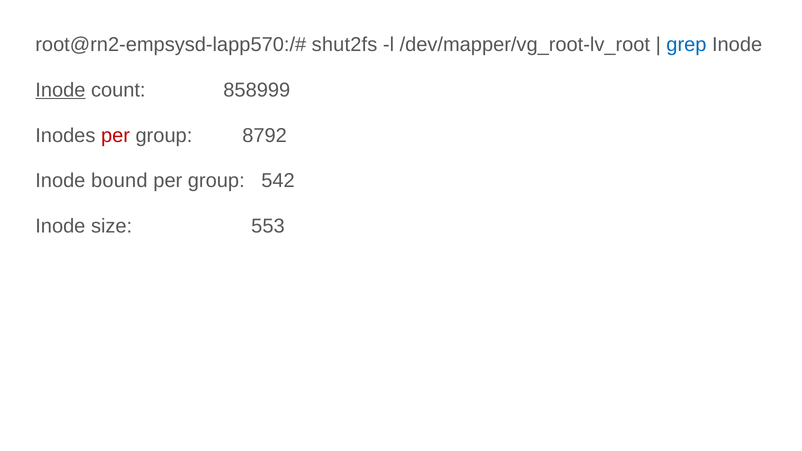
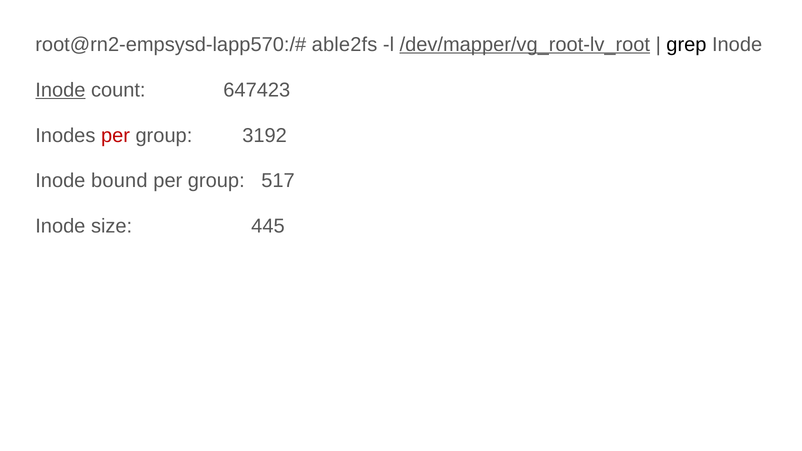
shut2fs: shut2fs -> able2fs
/dev/mapper/vg_root-lv_root underline: none -> present
grep colour: blue -> black
858999: 858999 -> 647423
8792: 8792 -> 3192
542: 542 -> 517
553: 553 -> 445
